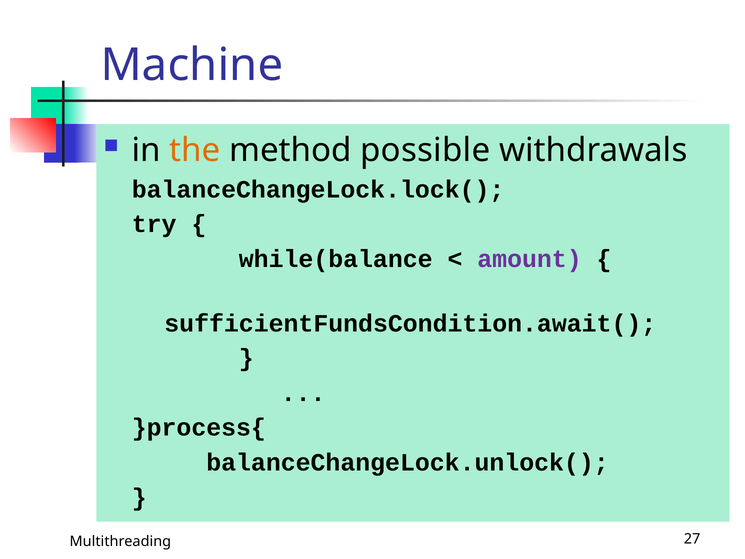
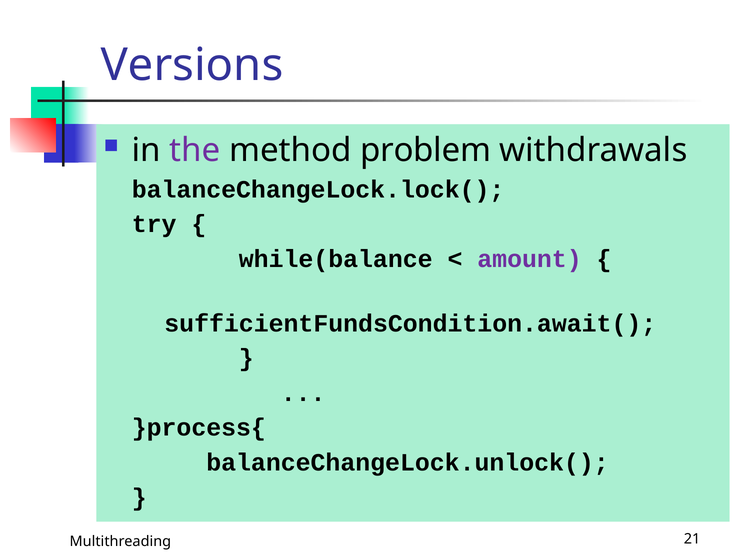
Machine: Machine -> Versions
the colour: orange -> purple
possible: possible -> problem
27: 27 -> 21
